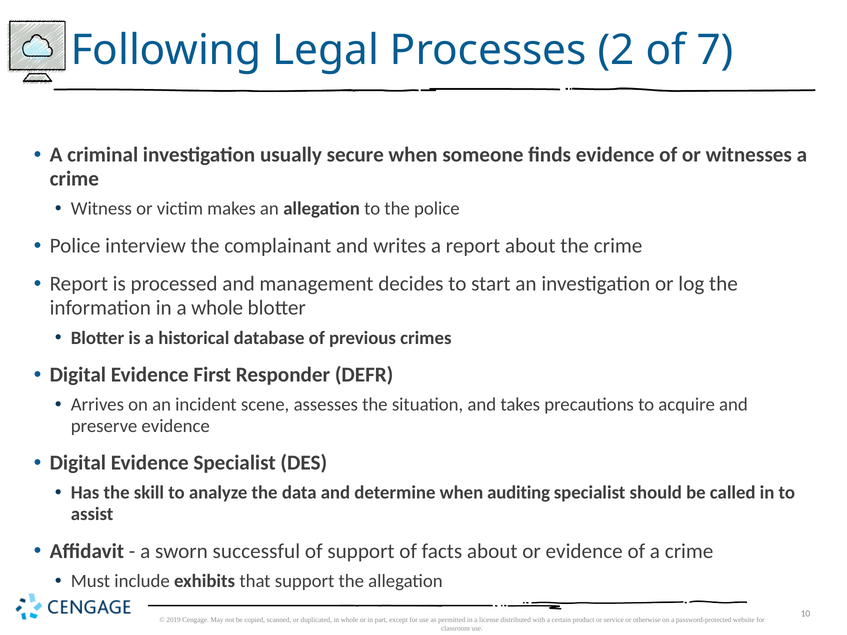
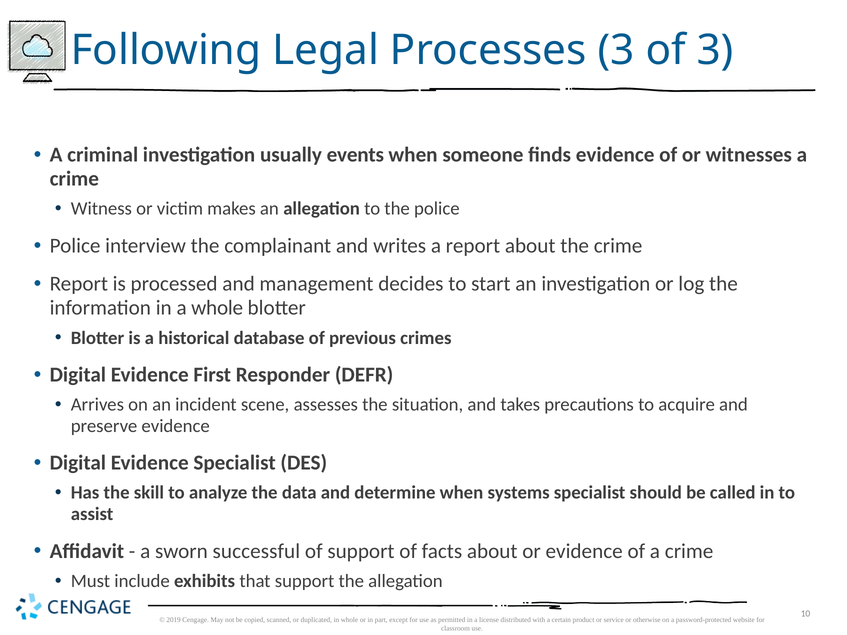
Processes 2: 2 -> 3
of 7: 7 -> 3
secure: secure -> events
auditing: auditing -> systems
